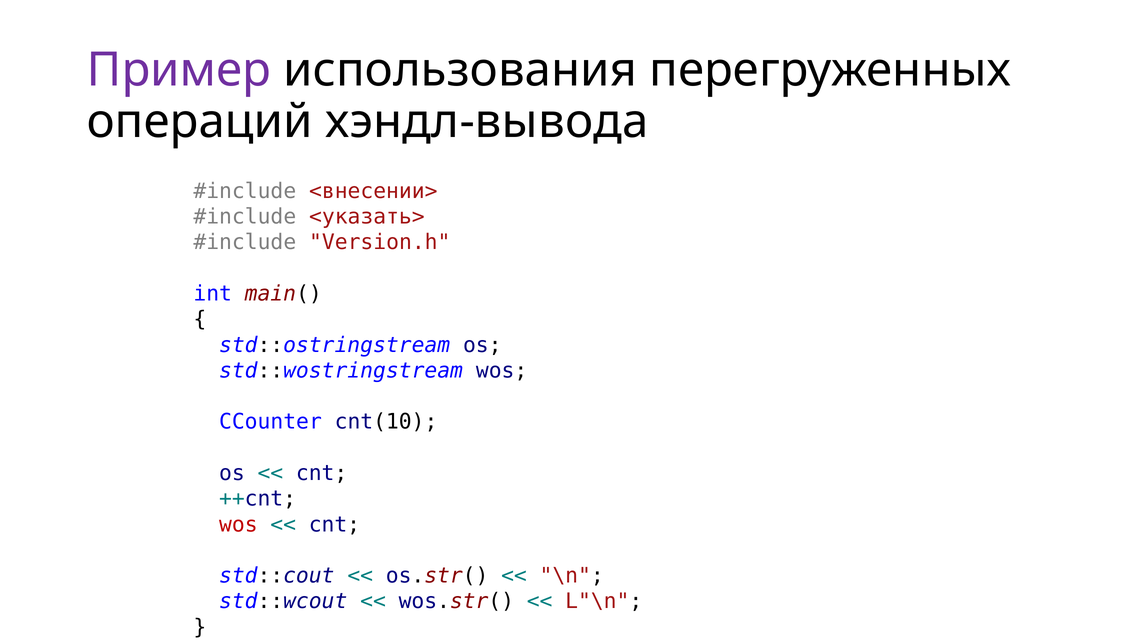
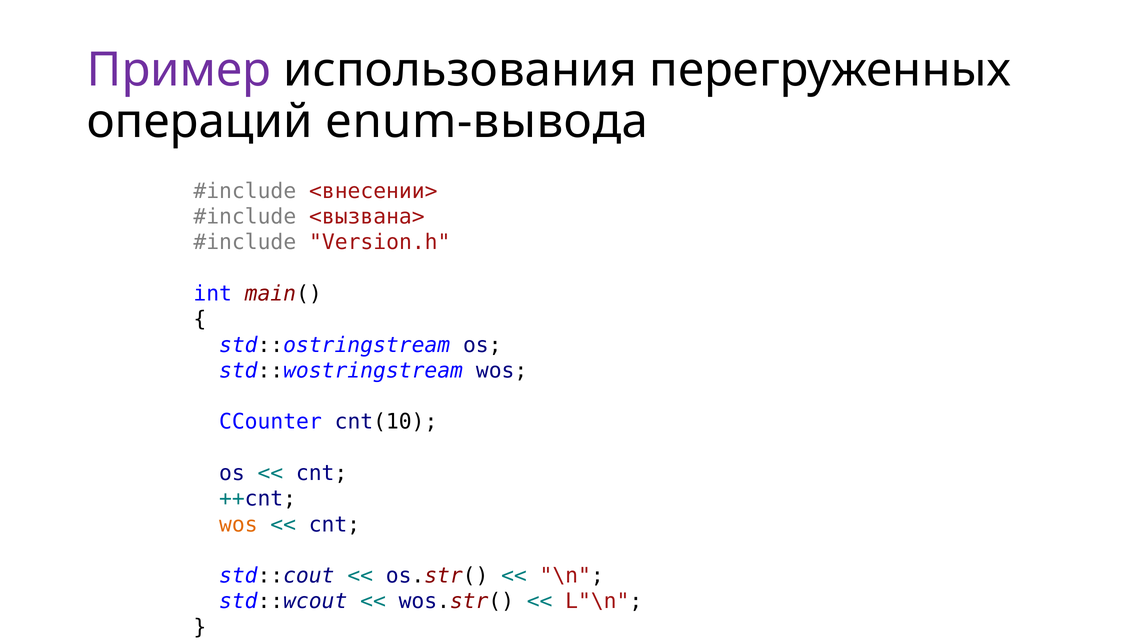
хэндл-вывода: хэндл-вывода -> enum-вывода
<указать>: <указать> -> <вызвана>
wos at (238, 524) colour: red -> orange
